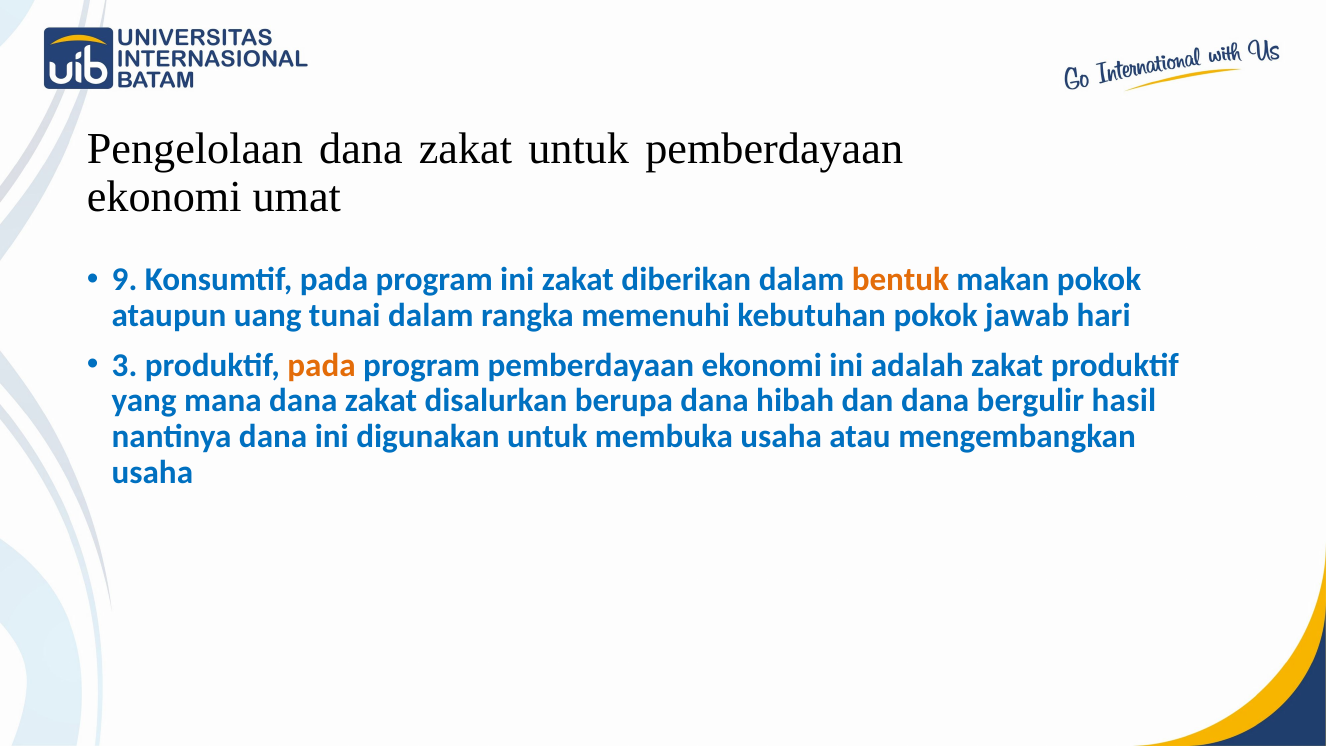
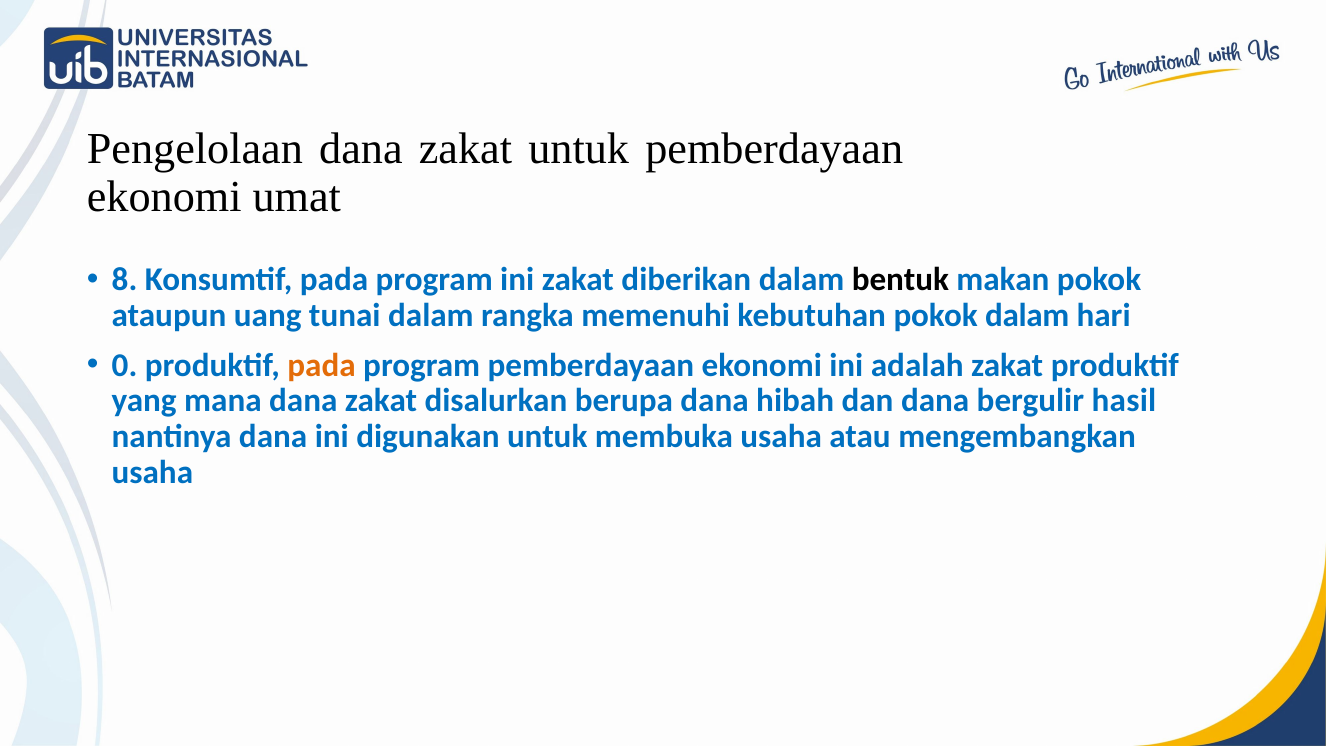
9: 9 -> 8
bentuk colour: orange -> black
pokok jawab: jawab -> dalam
3: 3 -> 0
